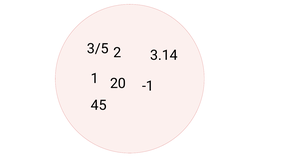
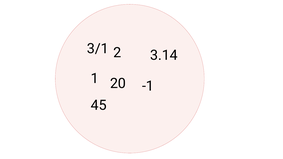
3/5: 3/5 -> 3/1
